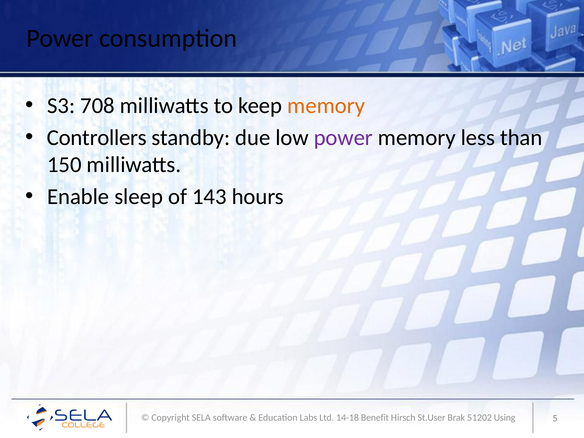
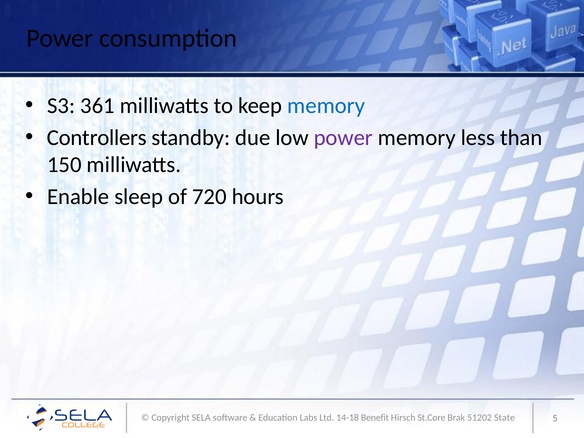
708: 708 -> 361
memory at (326, 106) colour: orange -> blue
143: 143 -> 720
St.User: St.User -> St.Core
Using: Using -> State
